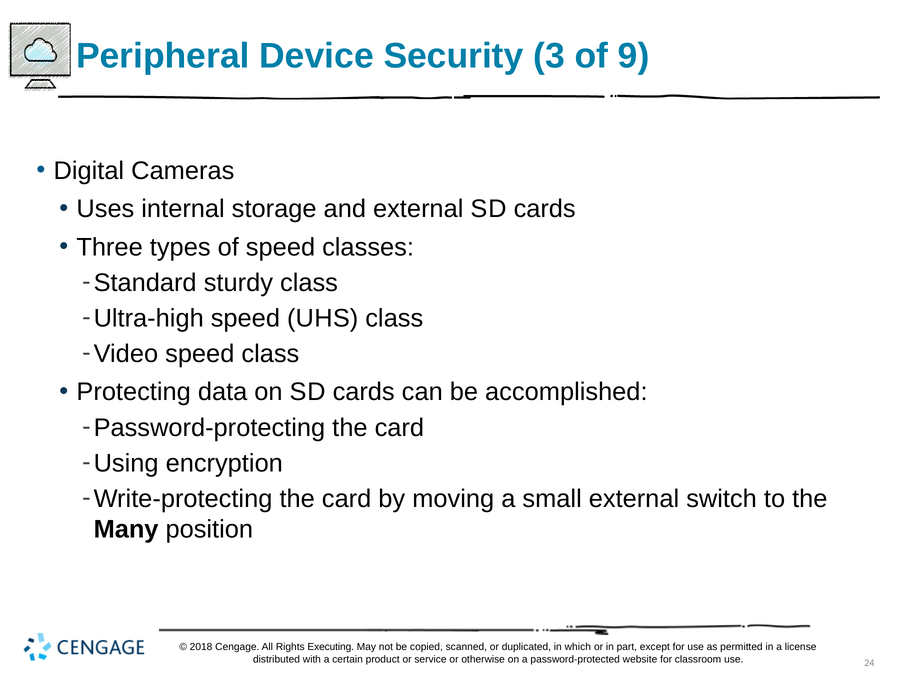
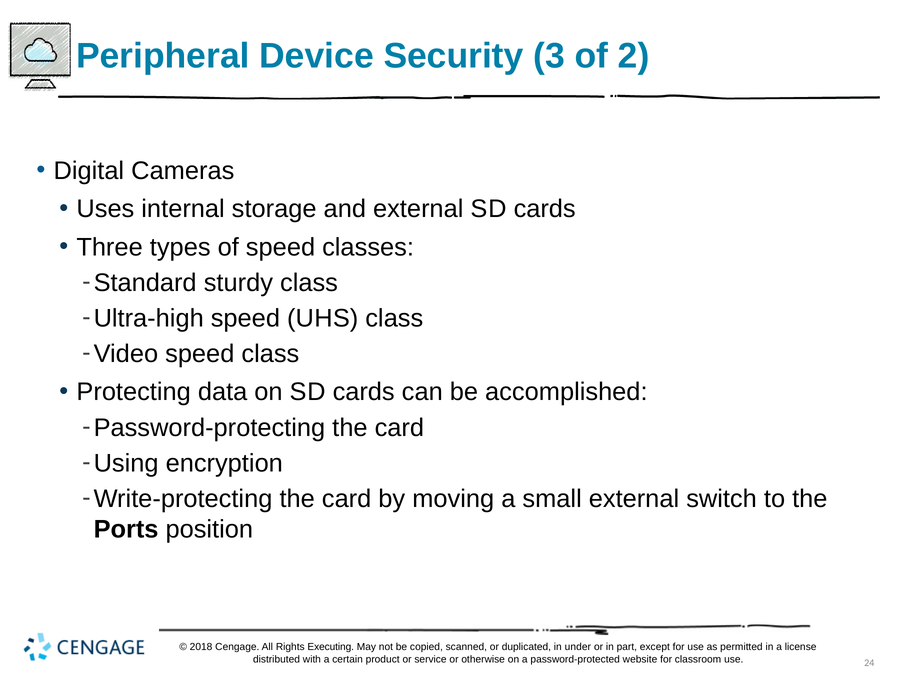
9: 9 -> 2
Many: Many -> Ports
which: which -> under
